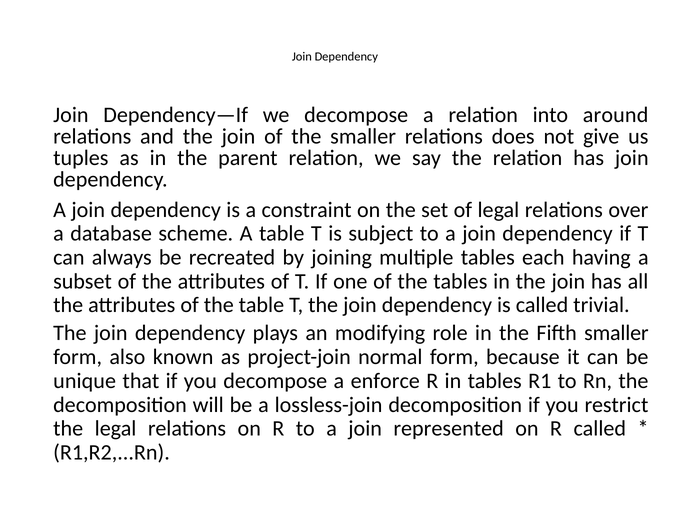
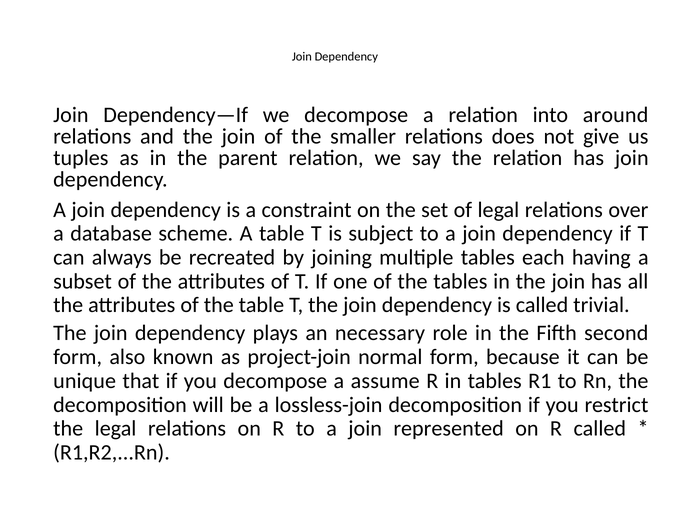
modifying: modifying -> necessary
Fifth smaller: smaller -> second
enforce: enforce -> assume
